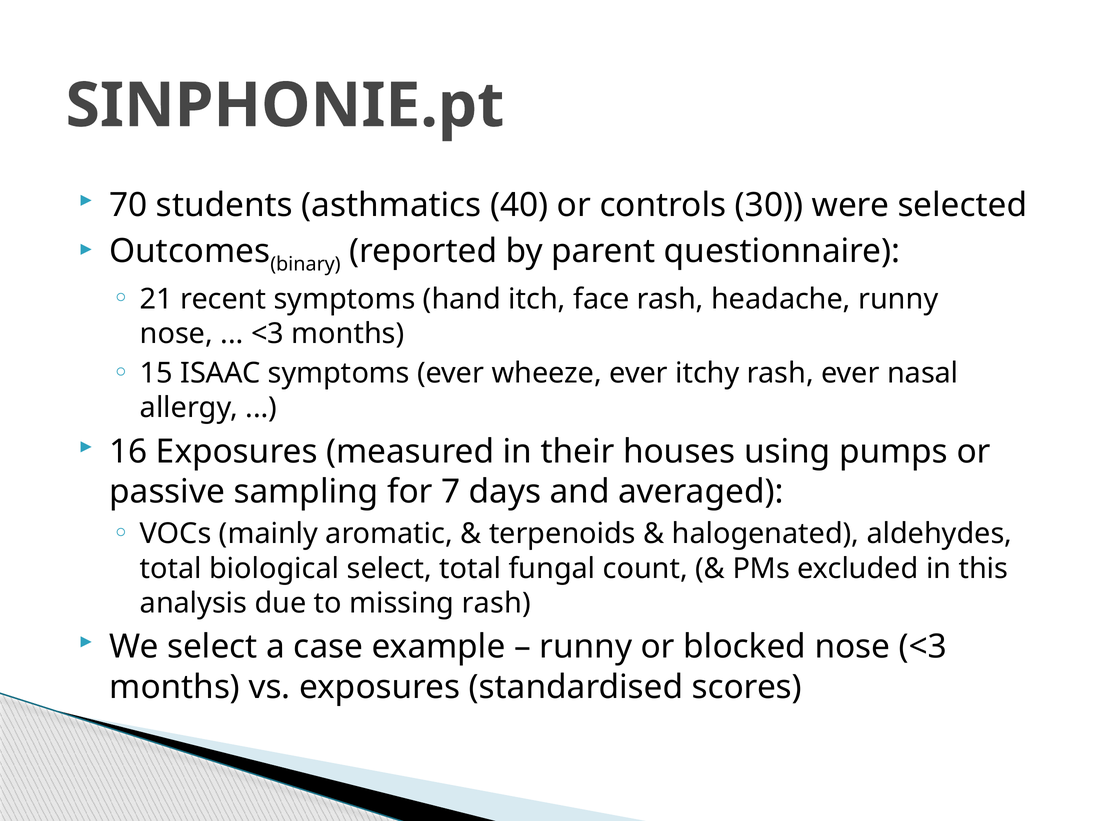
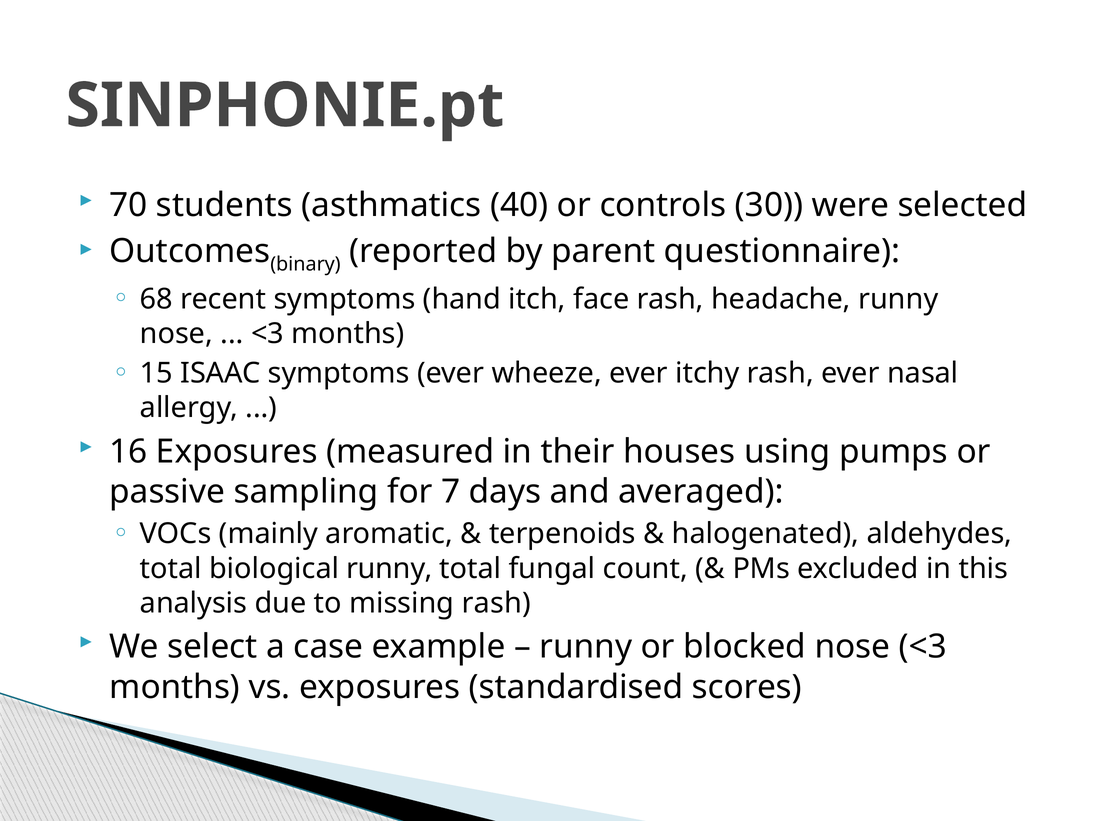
21: 21 -> 68
biological select: select -> runny
